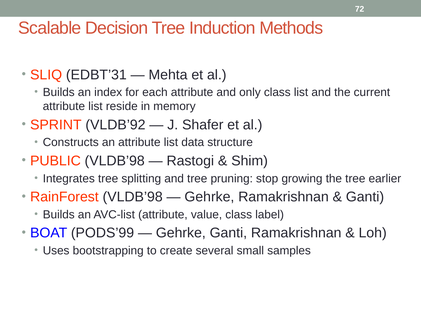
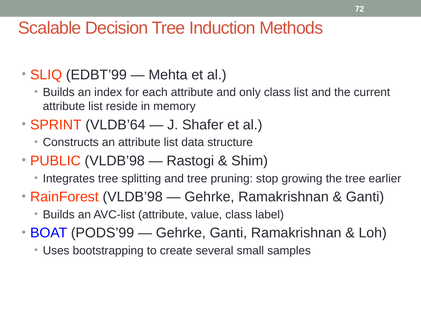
EDBT’31: EDBT’31 -> EDBT’99
VLDB’92: VLDB’92 -> VLDB’64
